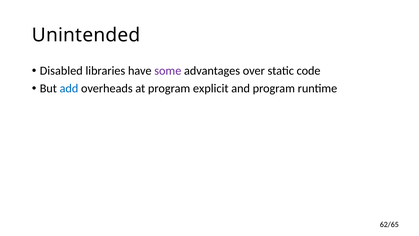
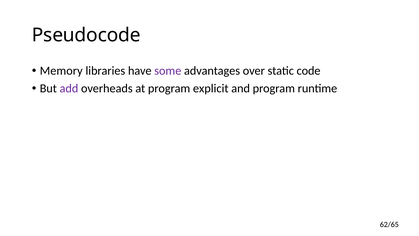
Unintended: Unintended -> Pseudocode
Disabled: Disabled -> Memory
add colour: blue -> purple
